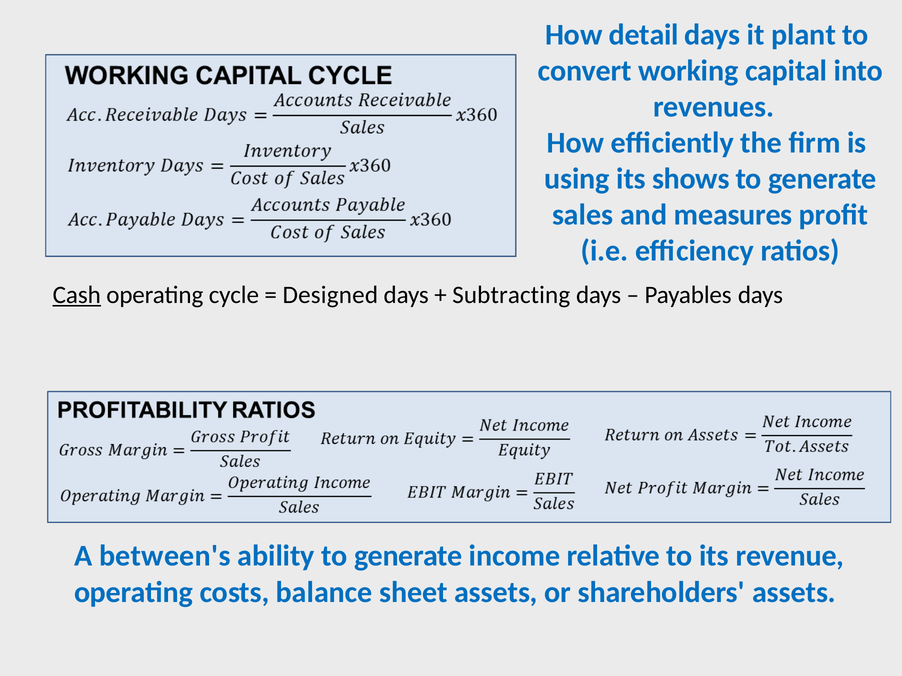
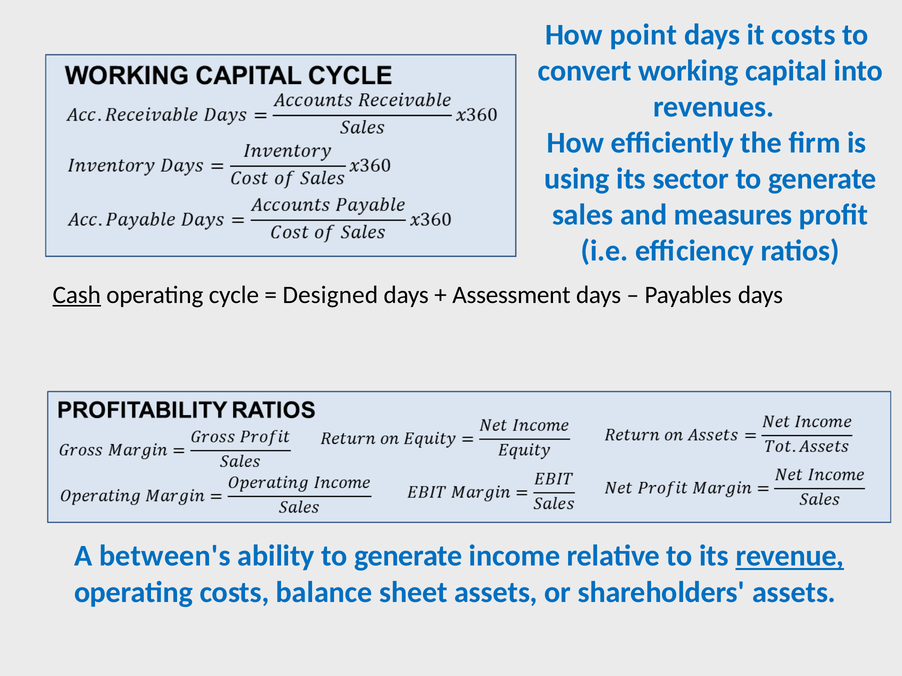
detail: detail -> point
it plant: plant -> costs
shows: shows -> sector
Subtracting: Subtracting -> Assessment
revenue underline: none -> present
